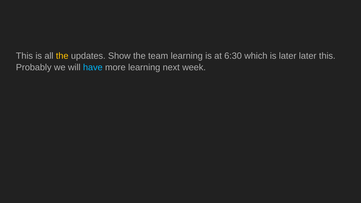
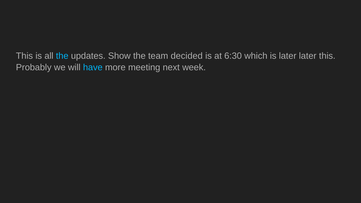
the at (62, 56) colour: yellow -> light blue
team learning: learning -> decided
more learning: learning -> meeting
